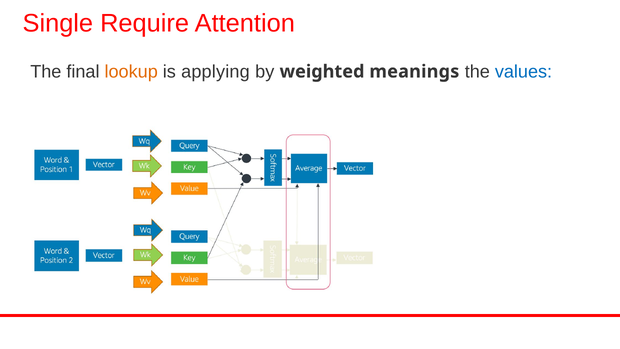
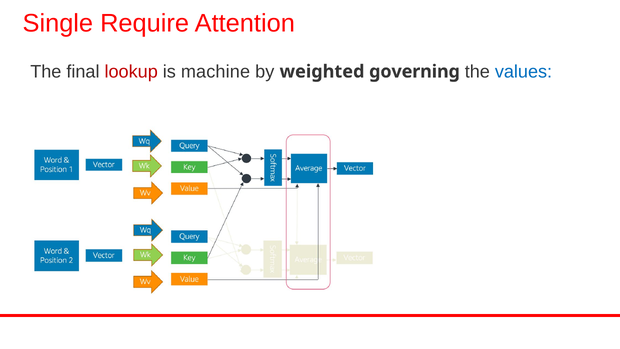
lookup colour: orange -> red
applying: applying -> machine
meanings: meanings -> governing
